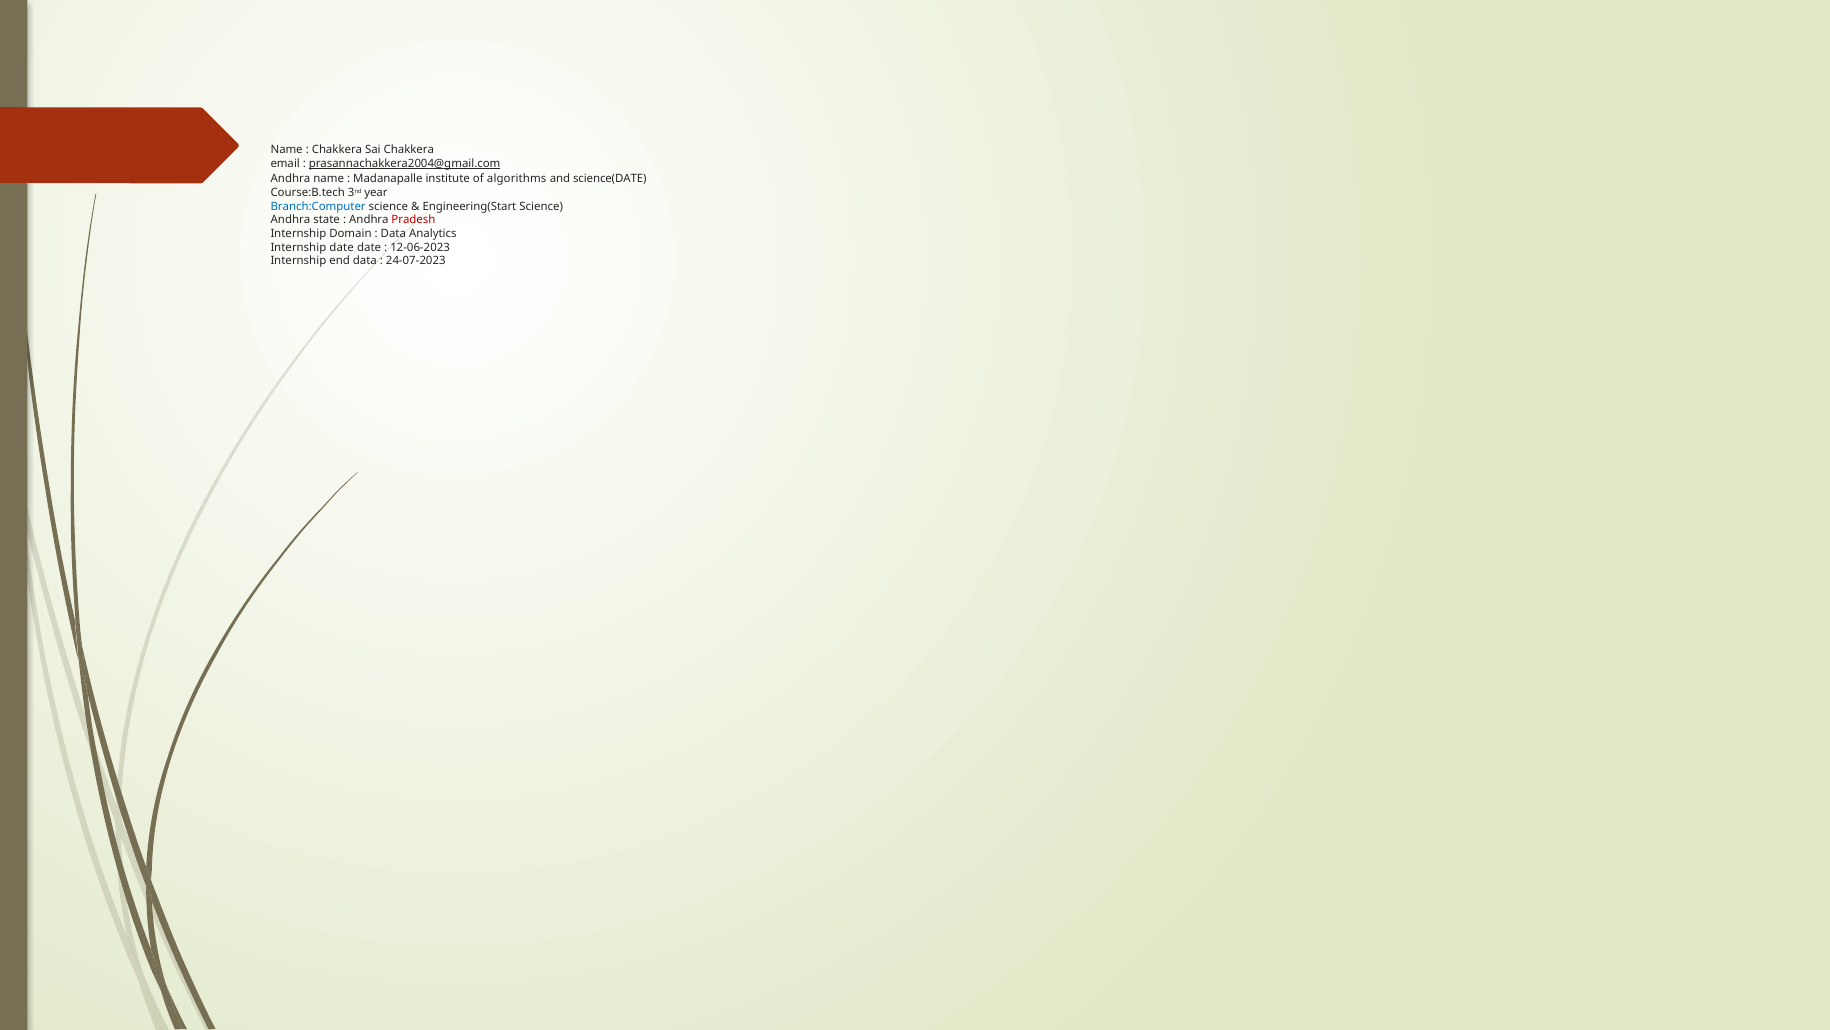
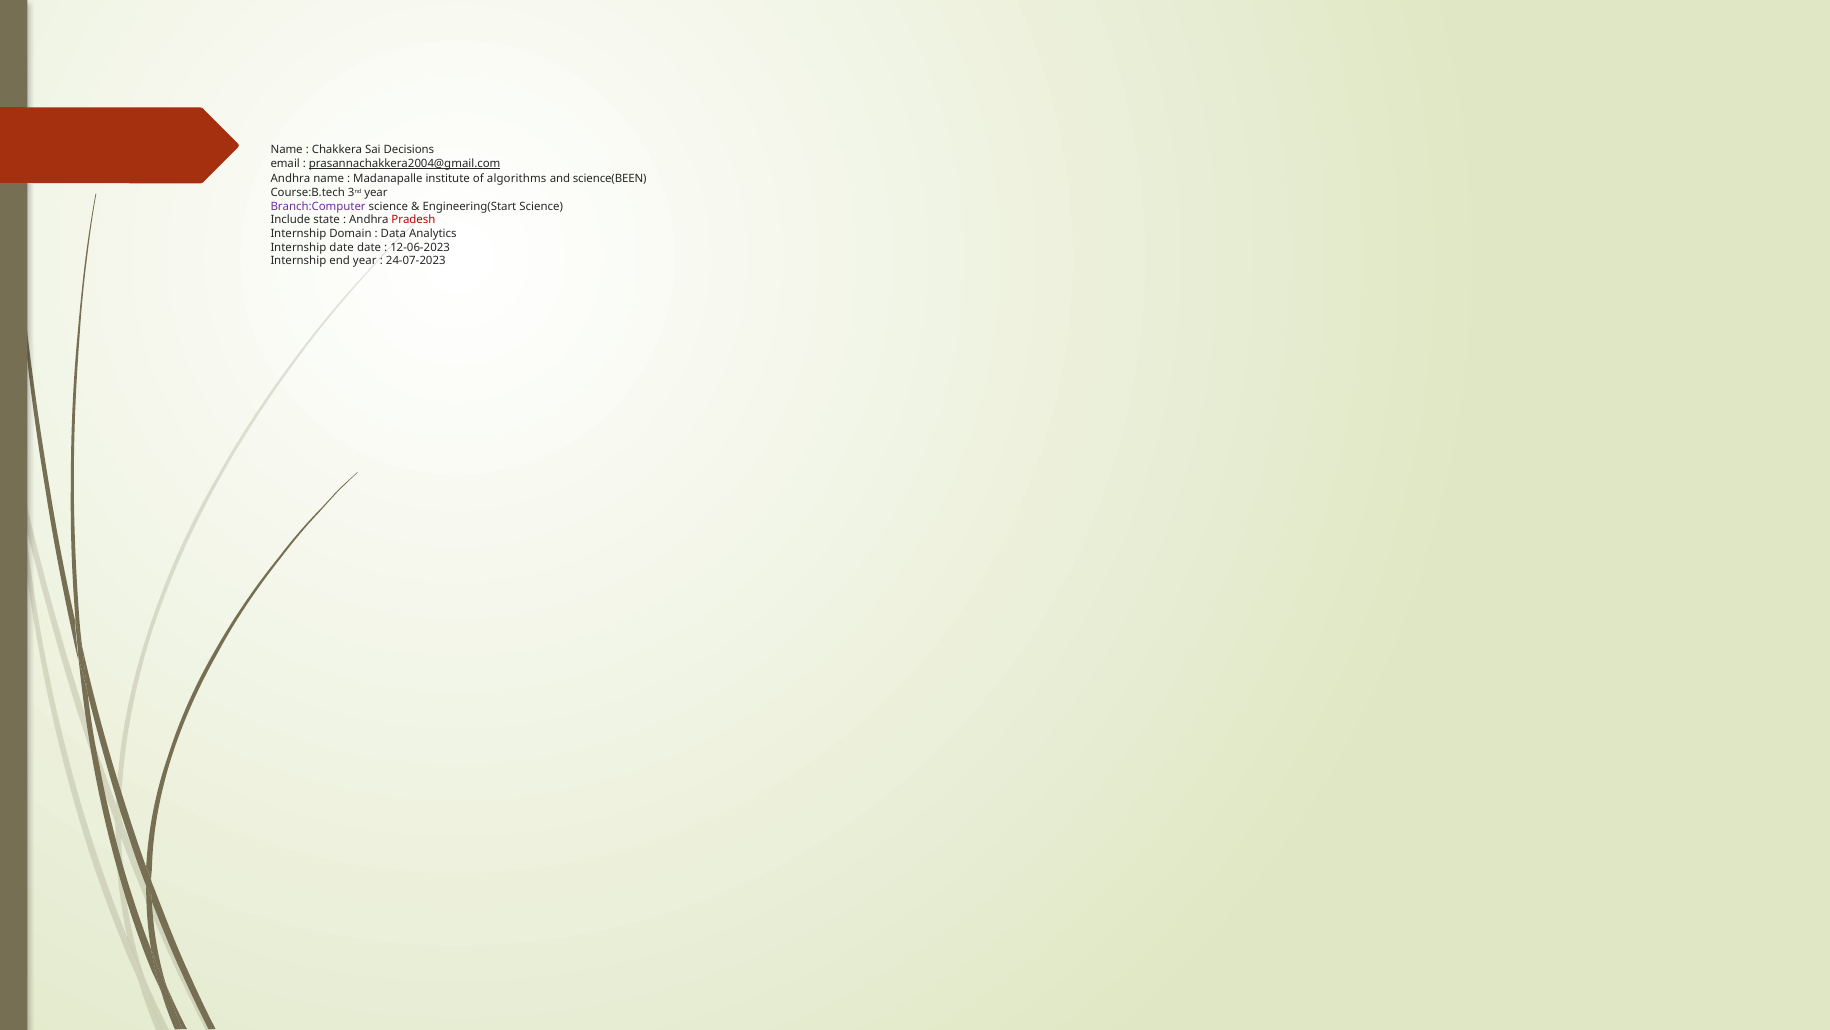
Sai Chakkera: Chakkera -> Decisions
science(DATE: science(DATE -> science(BEEN
Branch:Computer colour: blue -> purple
Andhra at (290, 220): Andhra -> Include
end data: data -> year
